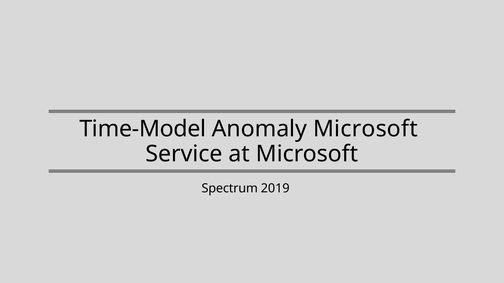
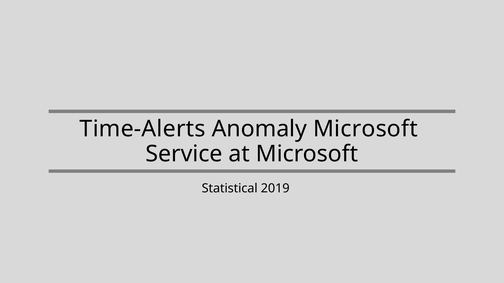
Time-Model: Time-Model -> Time-Alerts
Spectrum: Spectrum -> Statistical
